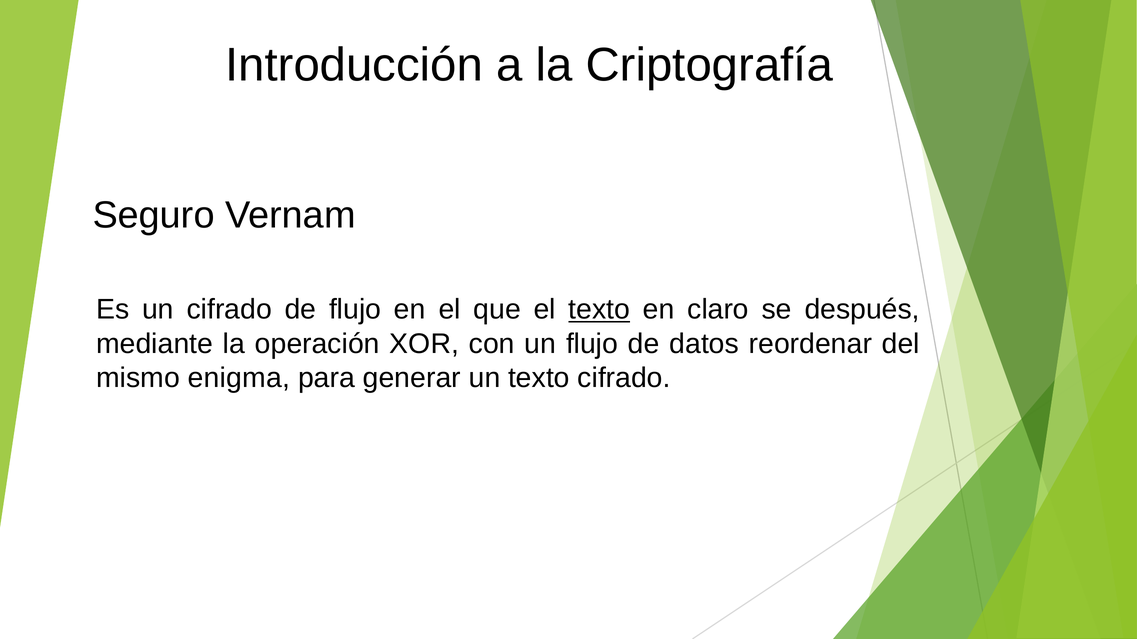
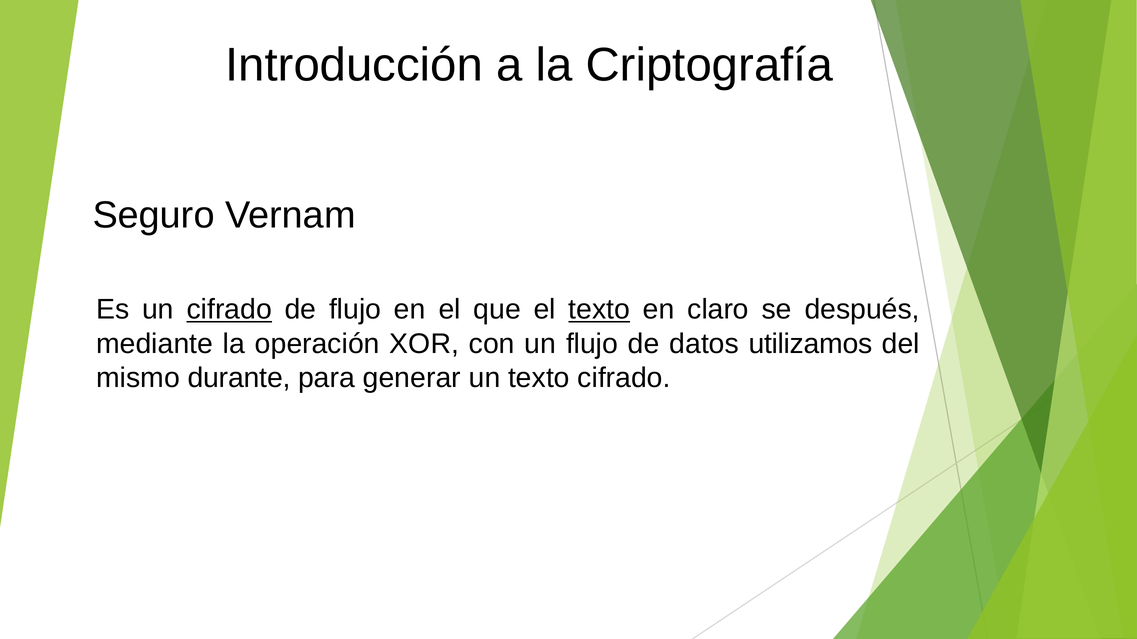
cifrado at (229, 310) underline: none -> present
reordenar: reordenar -> utilizamos
enigma: enigma -> durante
